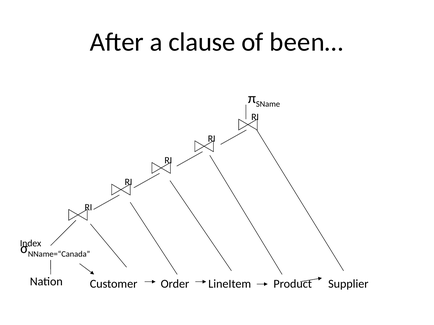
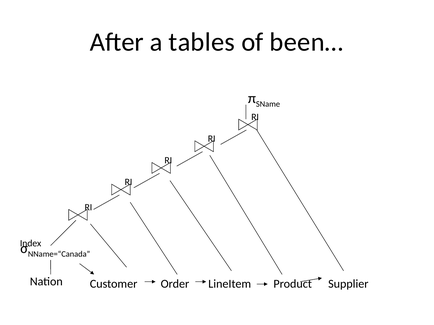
clause: clause -> tables
